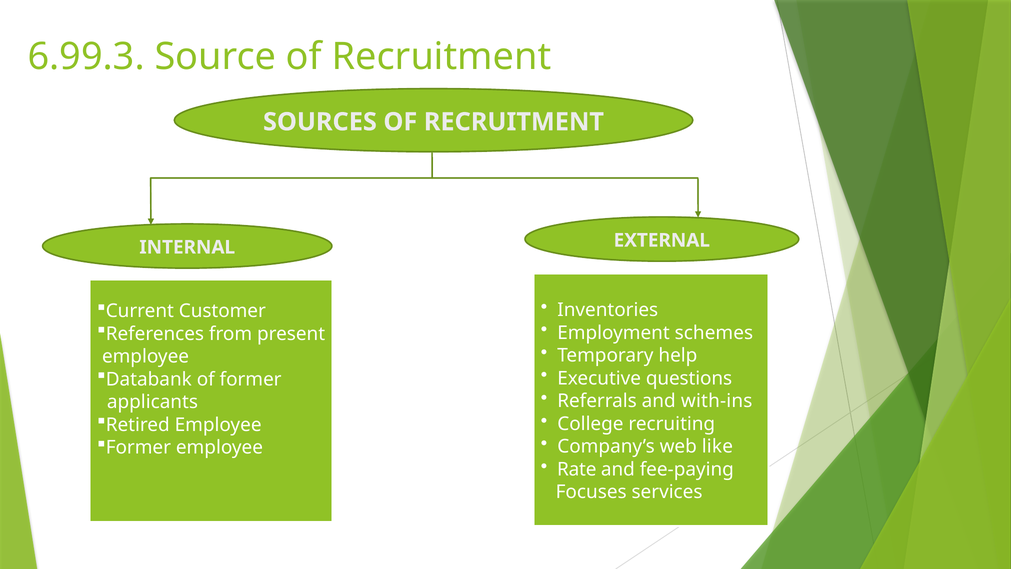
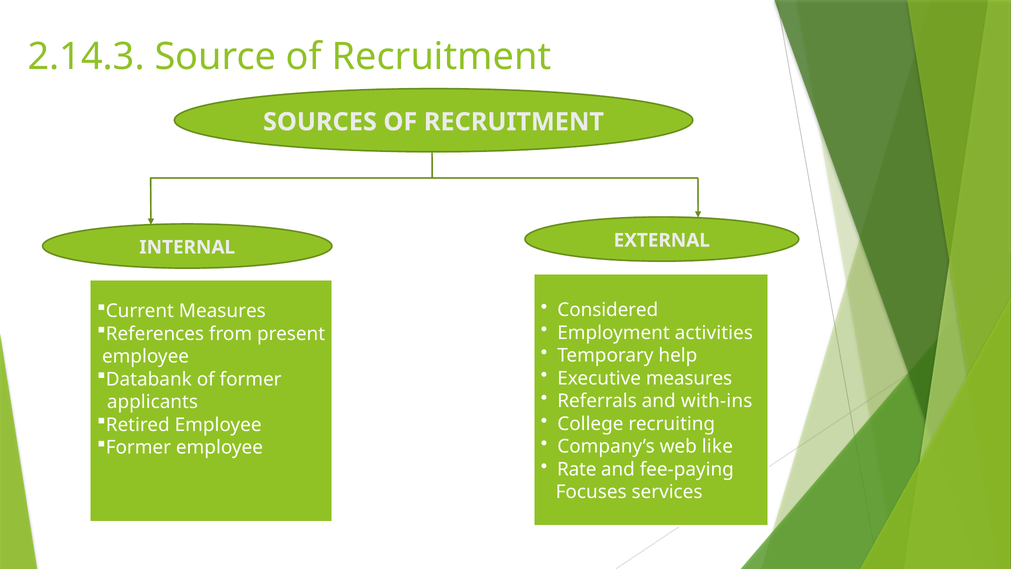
6.99.3: 6.99.3 -> 2.14.3
Inventories: Inventories -> Considered
Current Customer: Customer -> Measures
schemes: schemes -> activities
Executive questions: questions -> measures
